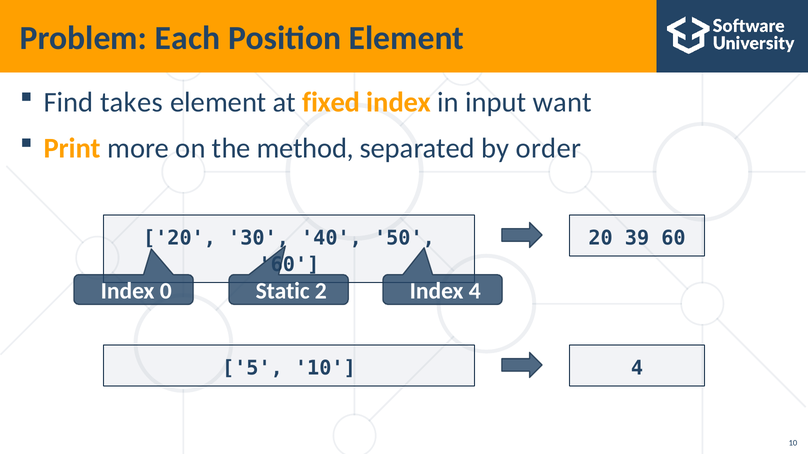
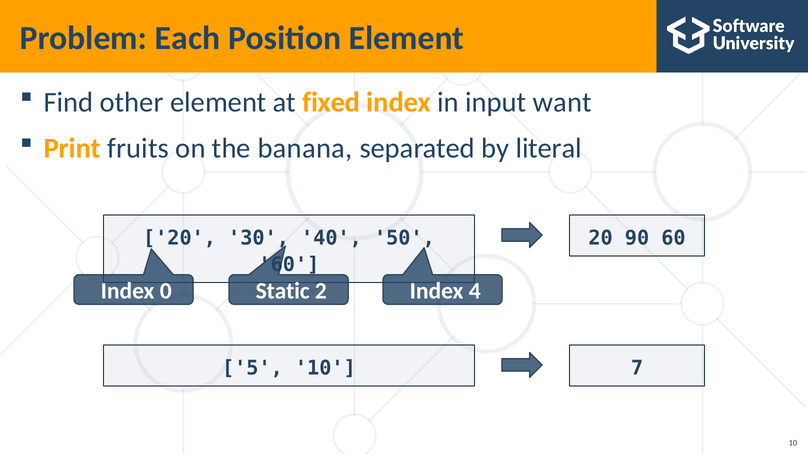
takes: takes -> other
more: more -> fruits
method: method -> banana
order: order -> literal
39: 39 -> 90
10 4: 4 -> 7
